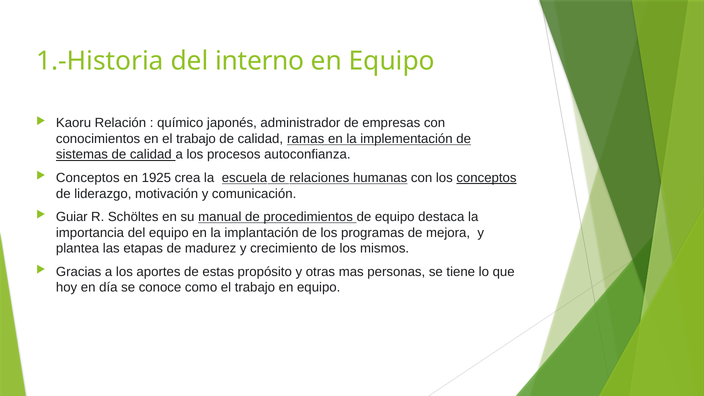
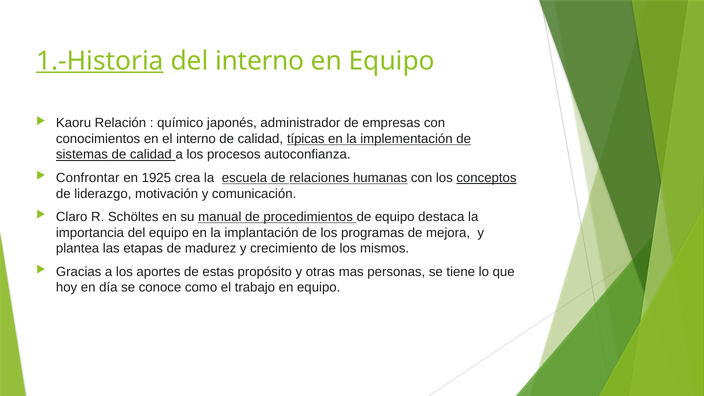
1.-Historia underline: none -> present
en el trabajo: trabajo -> interno
ramas: ramas -> típicas
Conceptos at (88, 178): Conceptos -> Confrontar
Guiar: Guiar -> Claro
